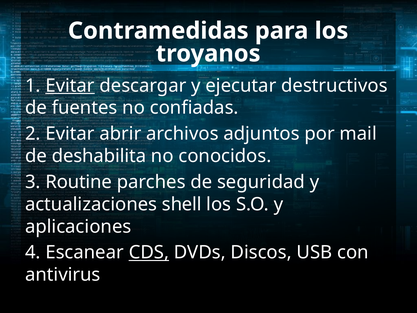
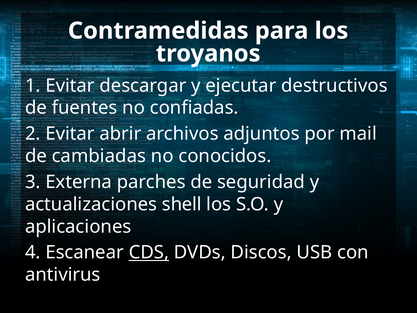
Evitar at (70, 85) underline: present -> none
deshabilita: deshabilita -> cambiadas
Routine: Routine -> Externa
